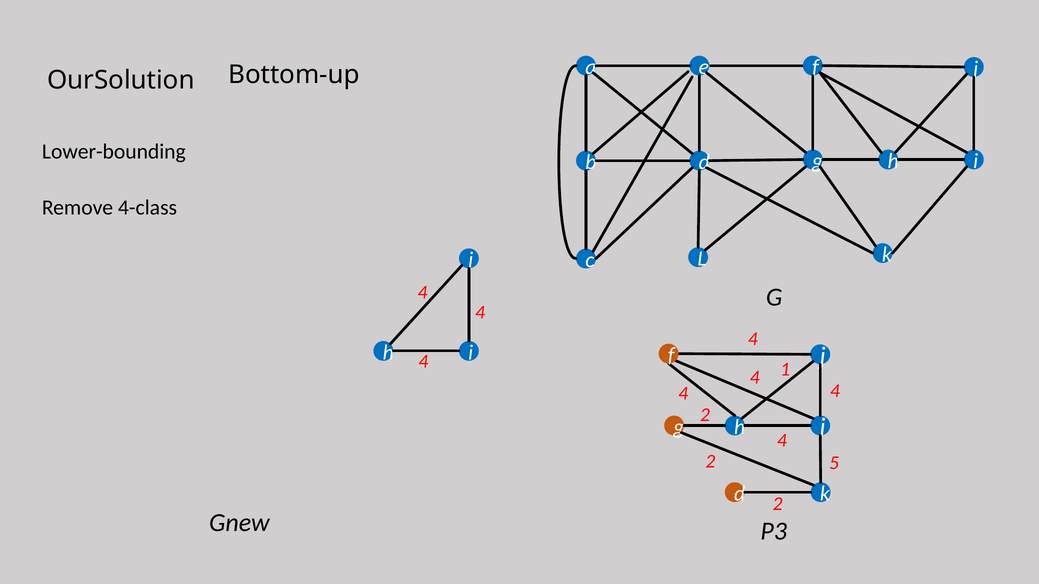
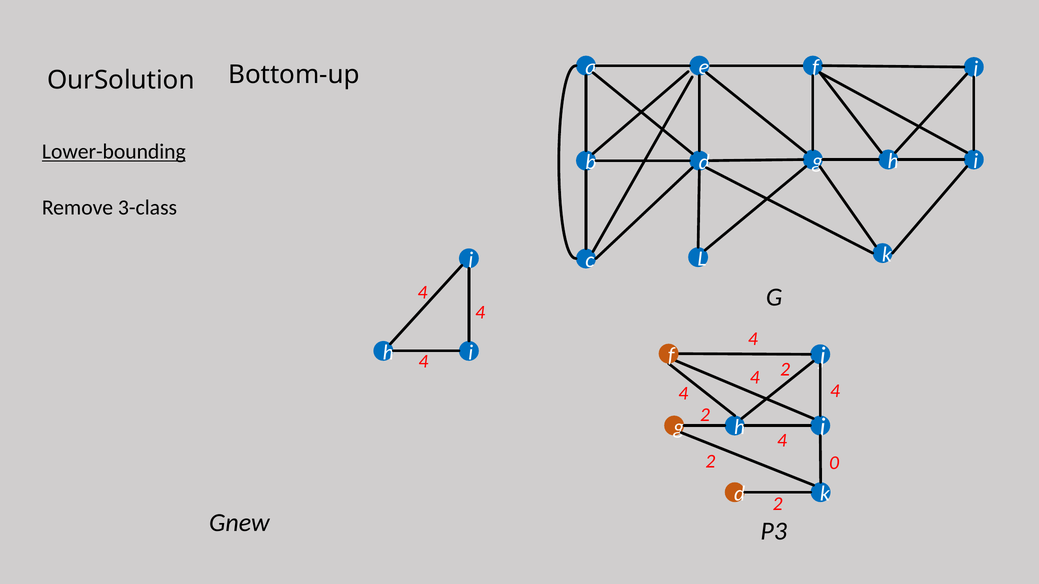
Lower-bounding underline: none -> present
4-class: 4-class -> 3-class
1 at (785, 369): 1 -> 2
5: 5 -> 0
